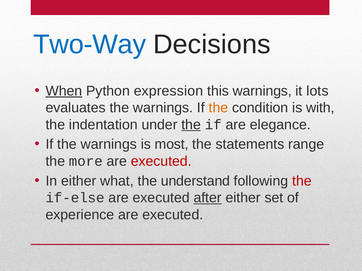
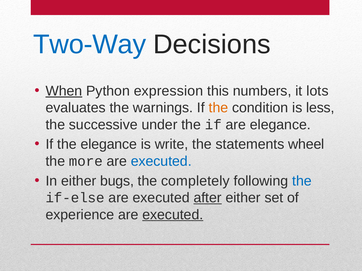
this warnings: warnings -> numbers
with: with -> less
indentation: indentation -> successive
the at (191, 125) underline: present -> none
If the warnings: warnings -> elegance
most: most -> write
range: range -> wheel
executed at (161, 162) colour: red -> blue
what: what -> bugs
understand: understand -> completely
the at (302, 181) colour: red -> blue
executed at (173, 215) underline: none -> present
